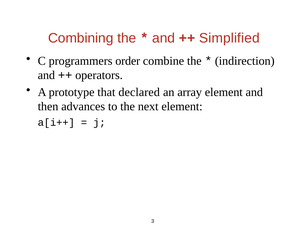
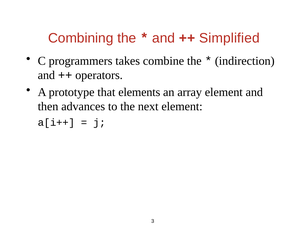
order: order -> takes
declared: declared -> elements
